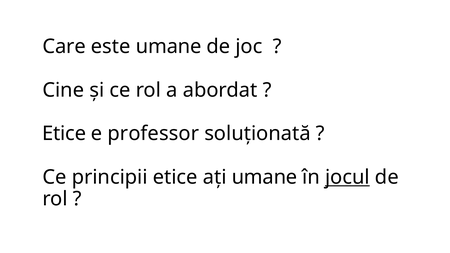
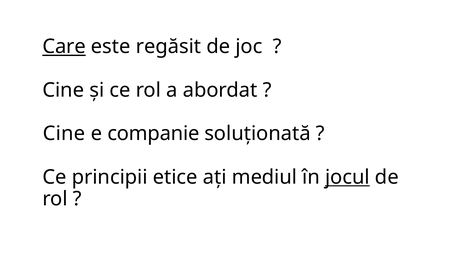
Care underline: none -> present
este umane: umane -> regăsit
Etice at (64, 134): Etice -> Cine
professor: professor -> companie
ați umane: umane -> mediul
